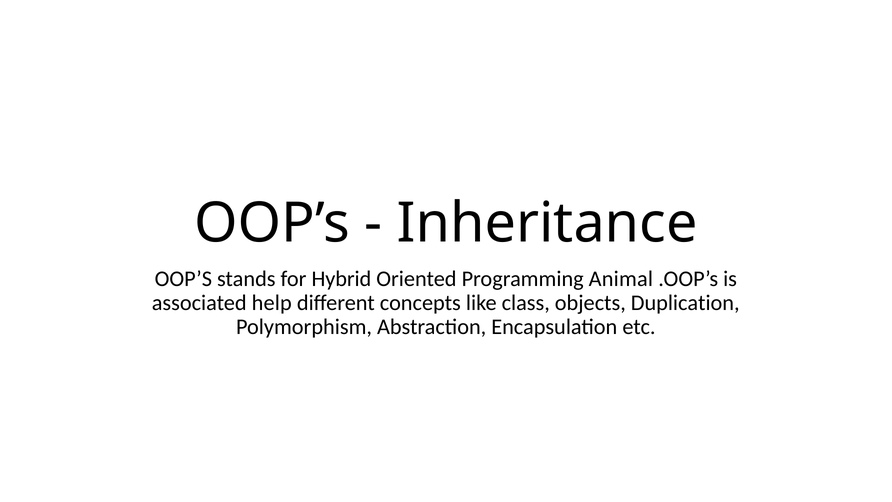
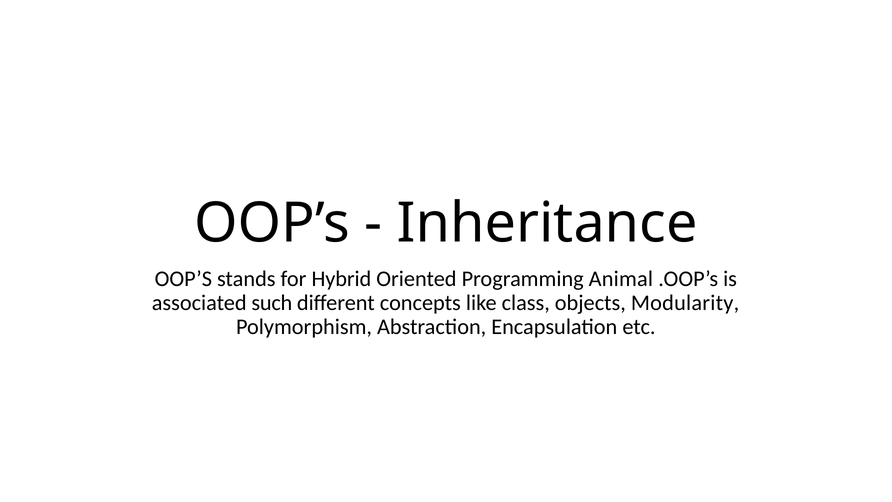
help: help -> such
Duplication: Duplication -> Modularity
